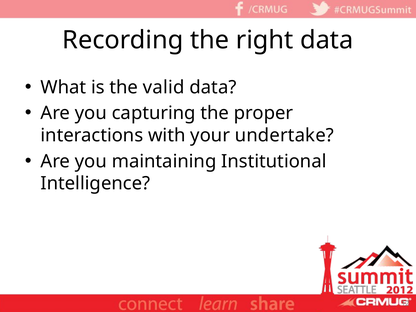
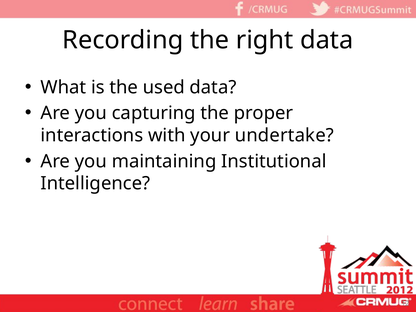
valid: valid -> used
